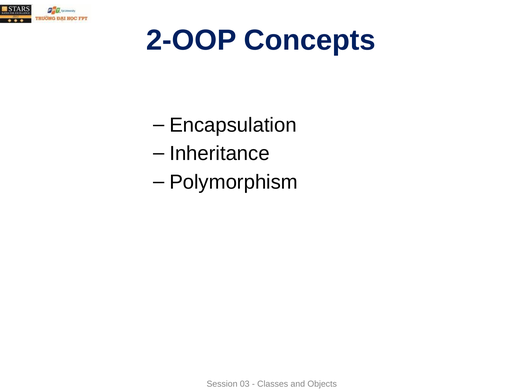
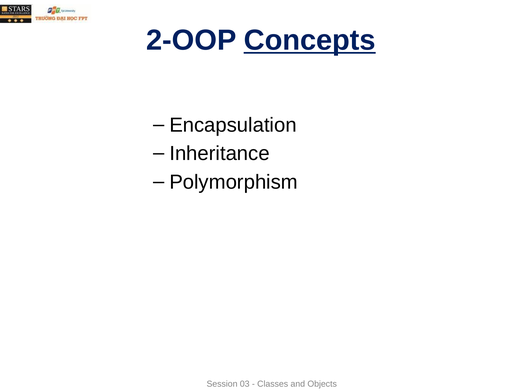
Concepts underline: none -> present
